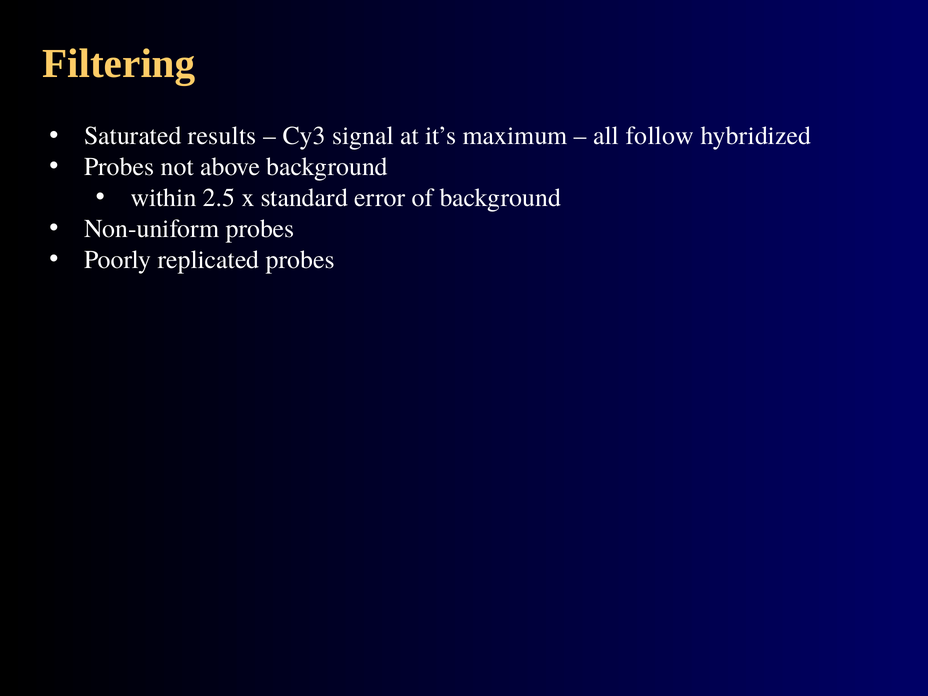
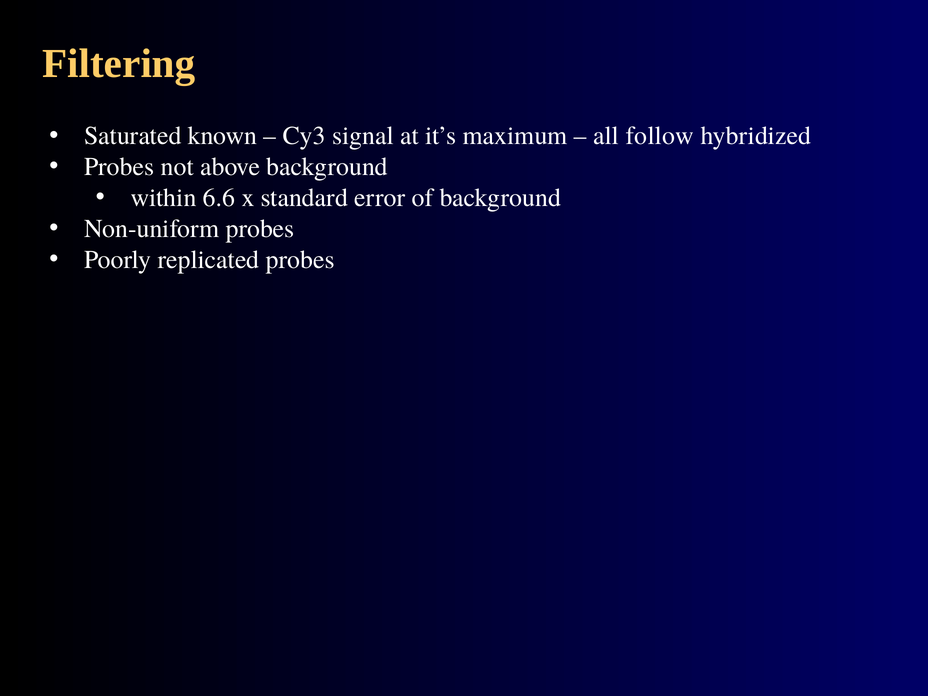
results: results -> known
2.5: 2.5 -> 6.6
